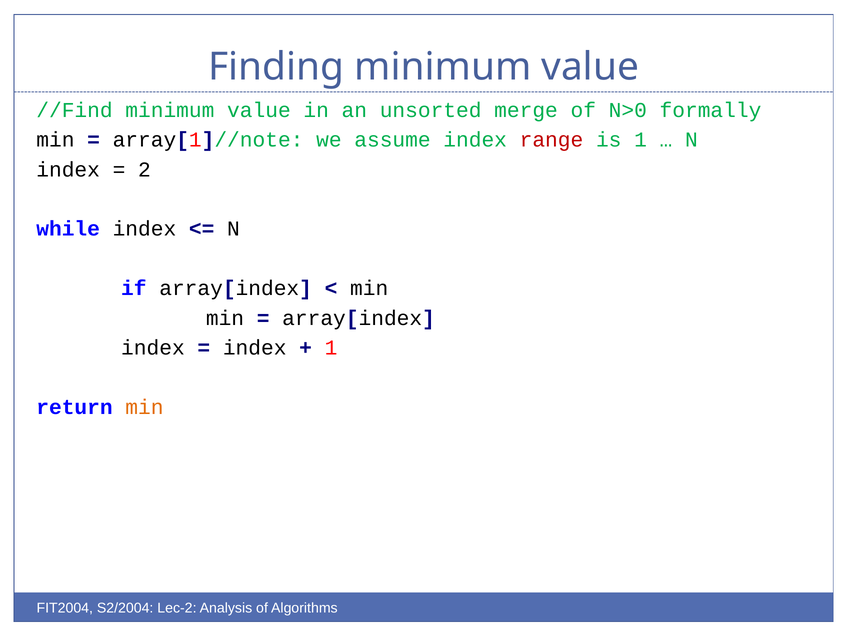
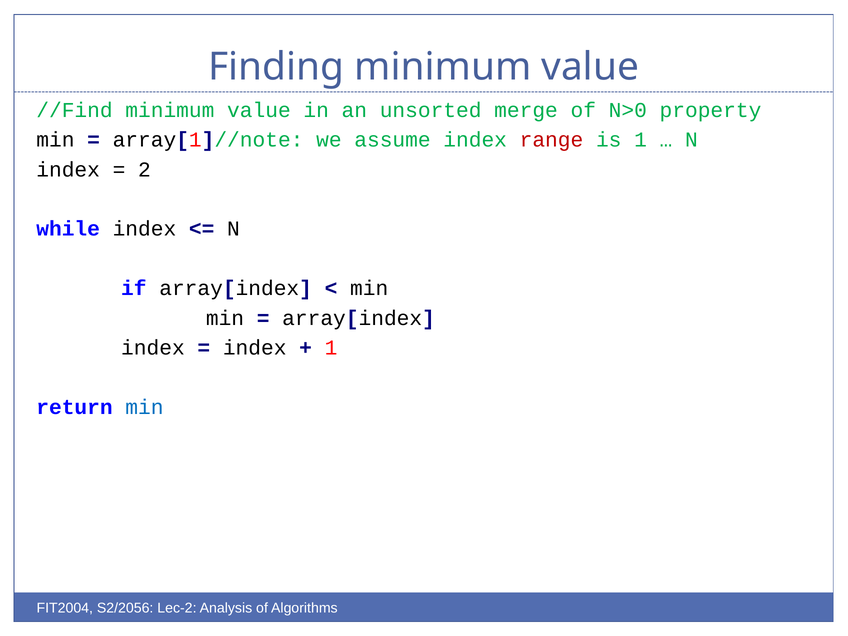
formally: formally -> property
min at (144, 407) colour: orange -> blue
S2/2004: S2/2004 -> S2/2056
